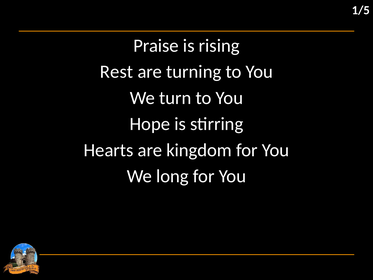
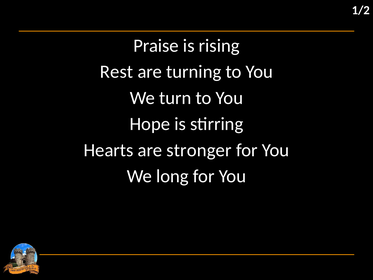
1/5: 1/5 -> 1/2
kingdom: kingdom -> stronger
